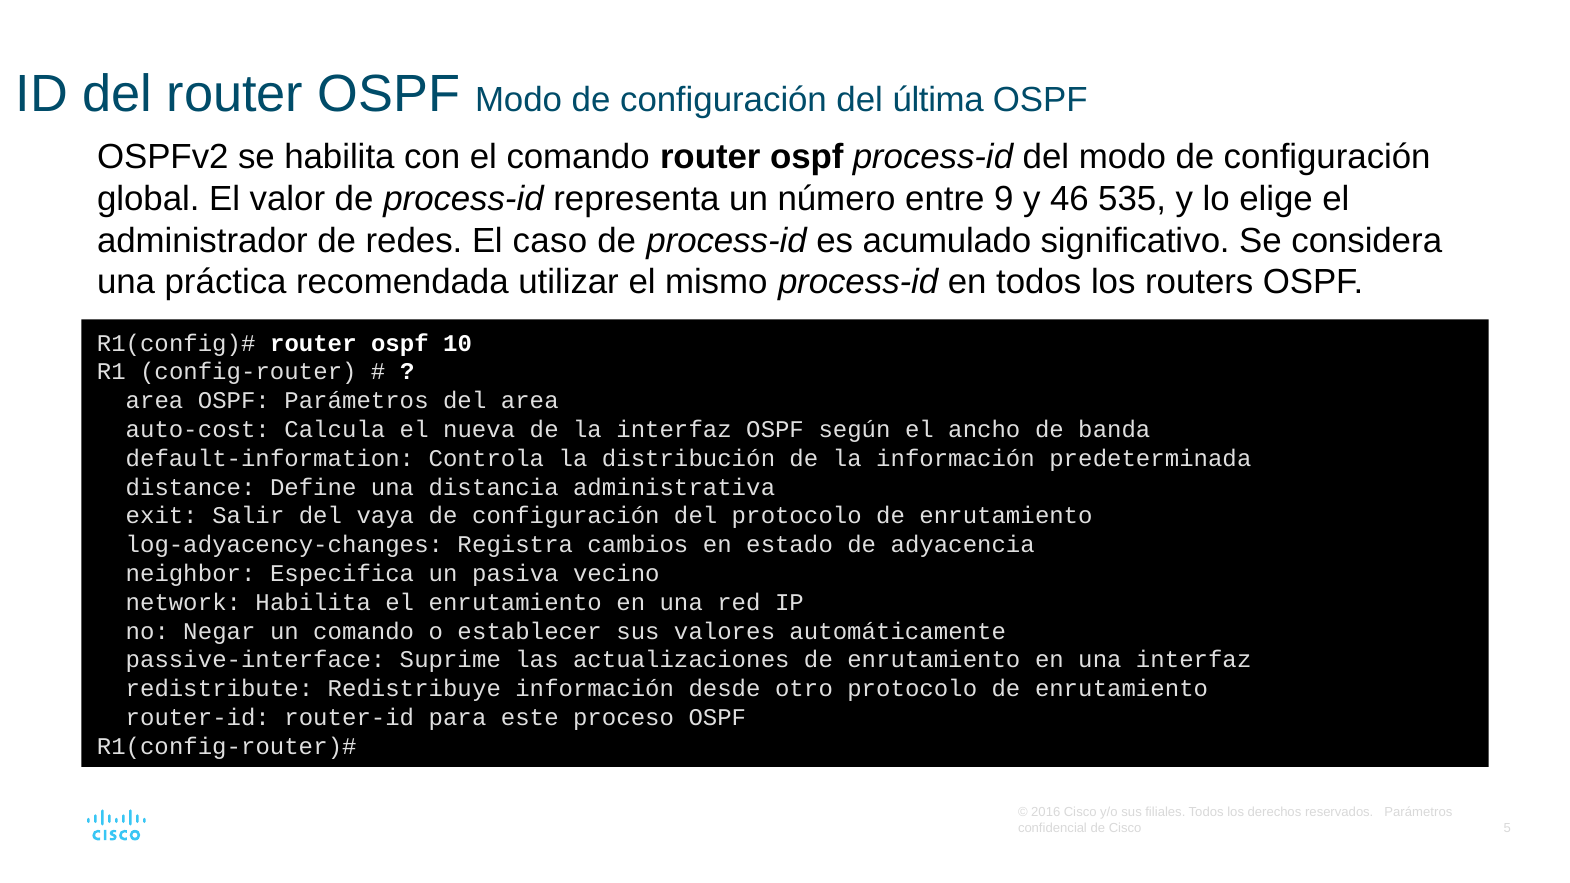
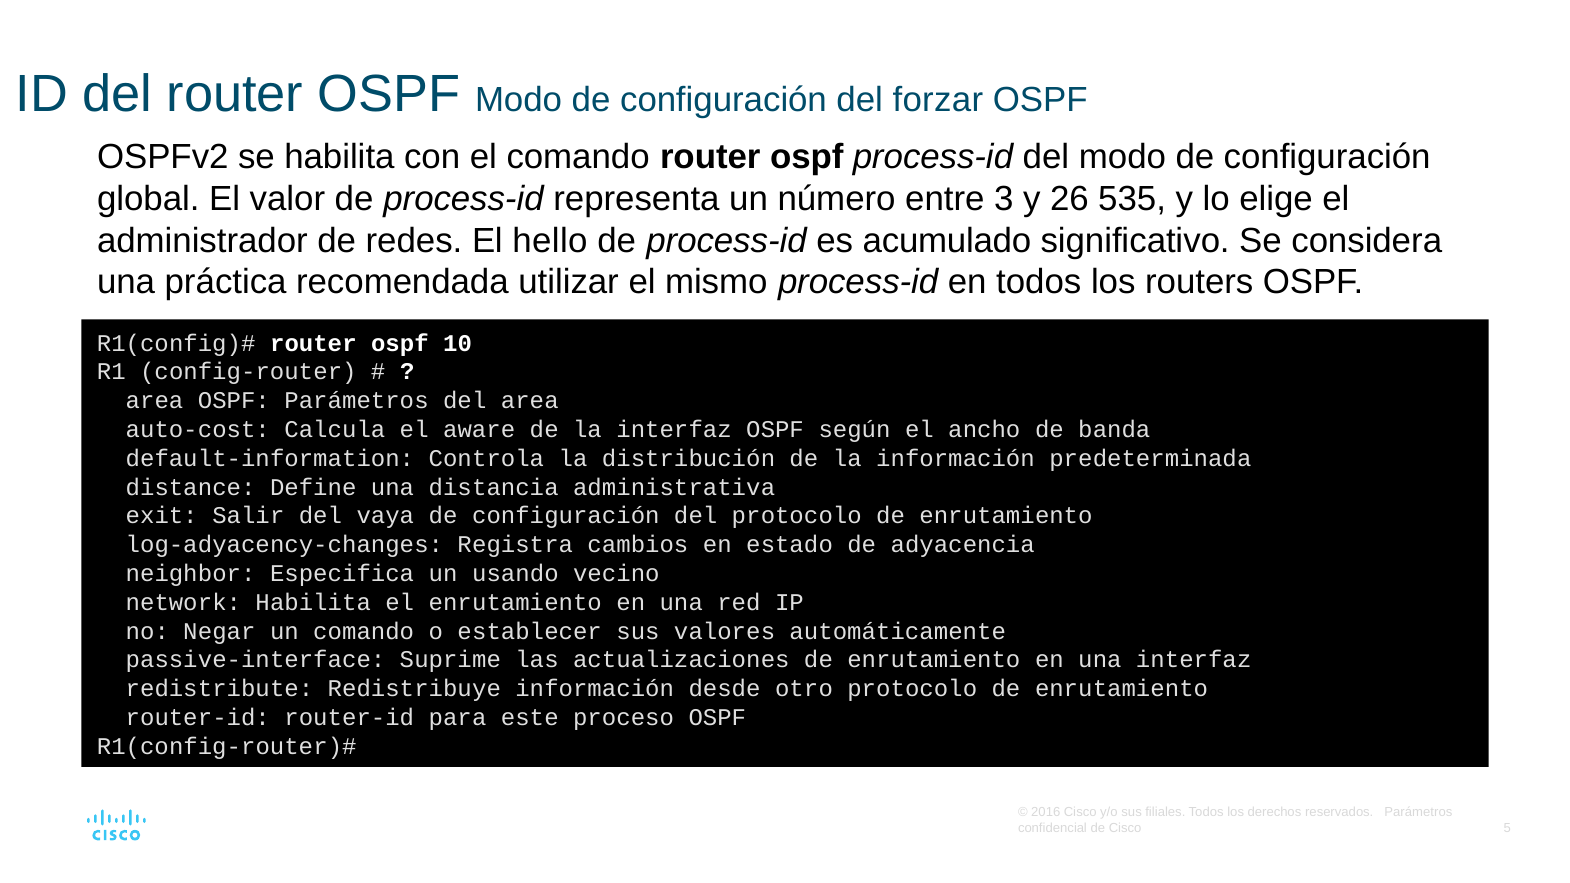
última: última -> forzar
9: 9 -> 3
46: 46 -> 26
caso: caso -> hello
nueva: nueva -> aware
pasiva: pasiva -> usando
